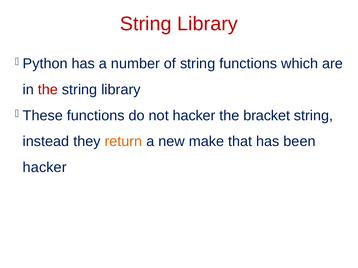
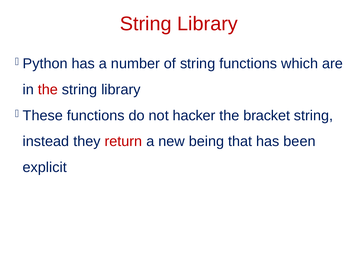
return colour: orange -> red
make: make -> being
hacker at (45, 168): hacker -> explicit
